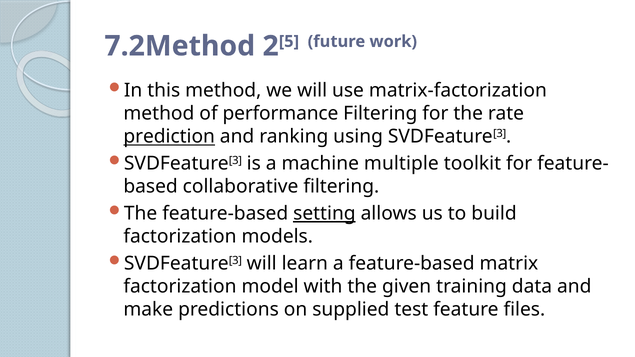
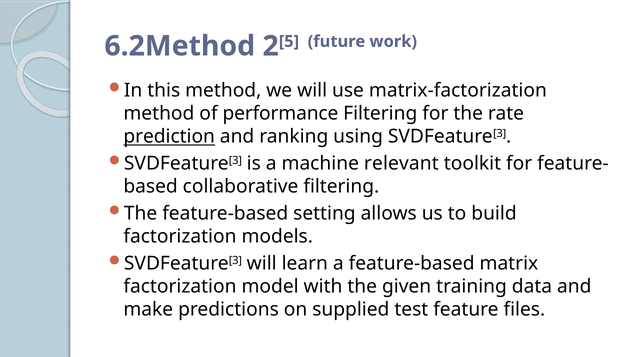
7.2Method: 7.2Method -> 6.2Method
multiple: multiple -> relevant
setting underline: present -> none
